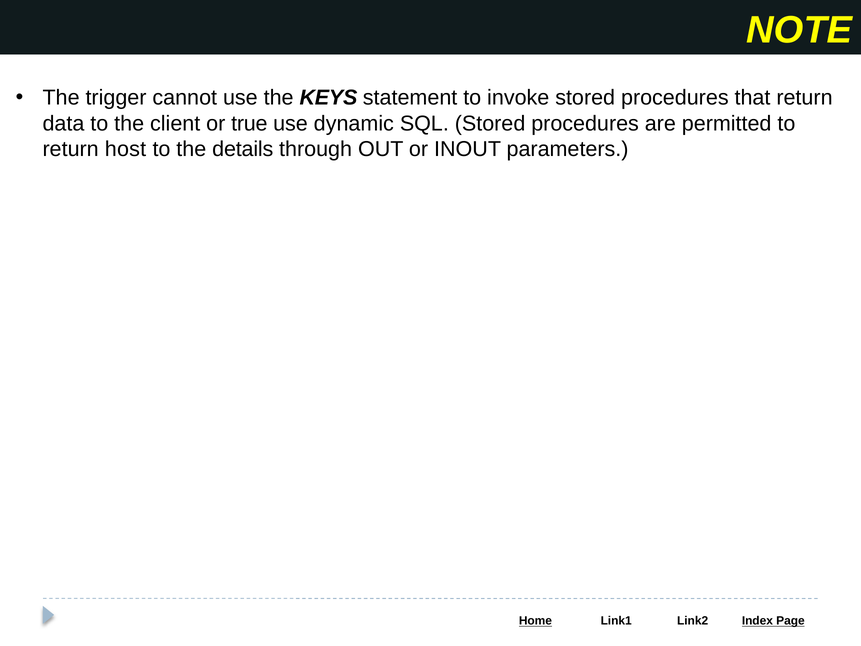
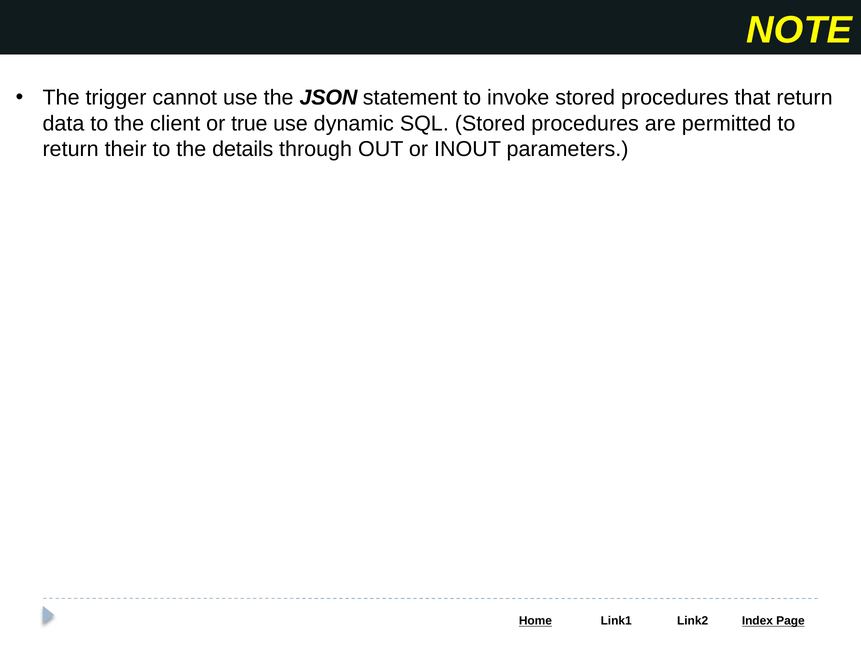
KEYS: KEYS -> JSON
host: host -> their
